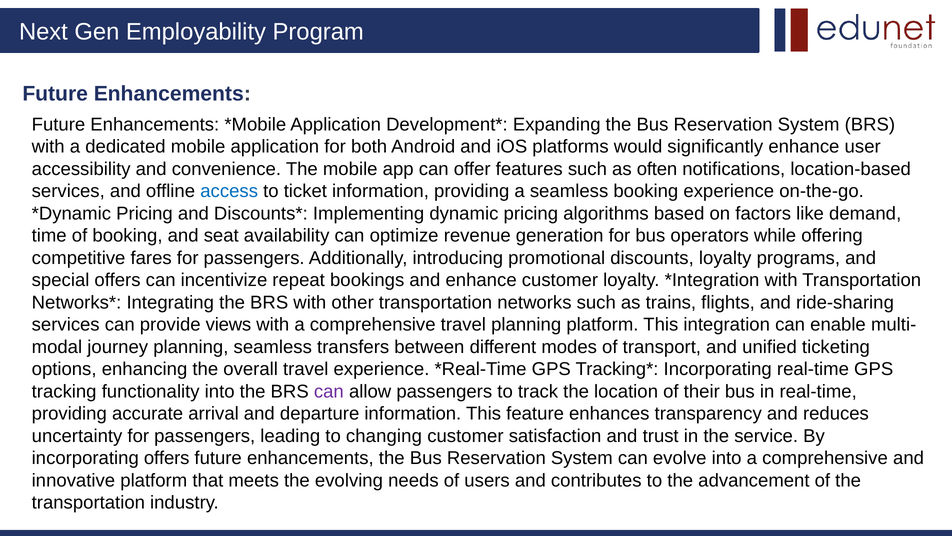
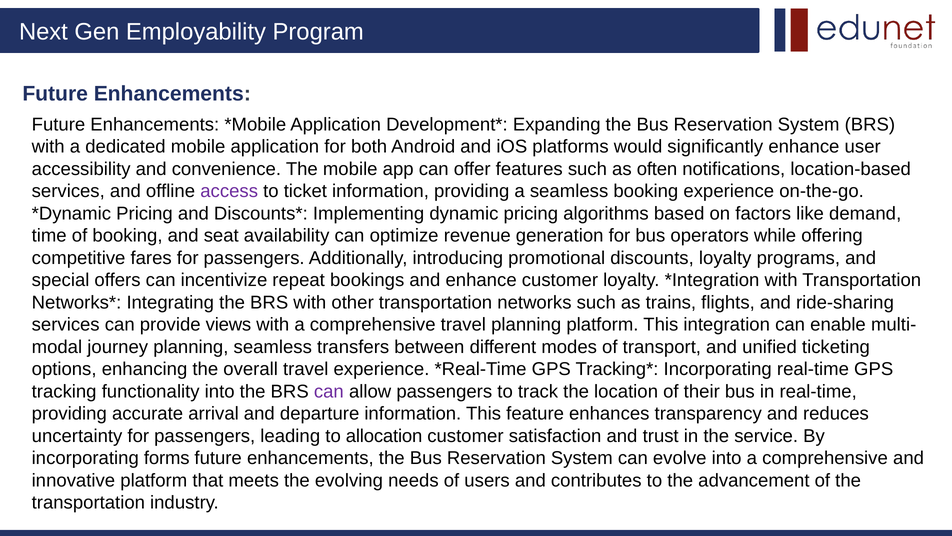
access colour: blue -> purple
changing: changing -> allocation
incorporating offers: offers -> forms
